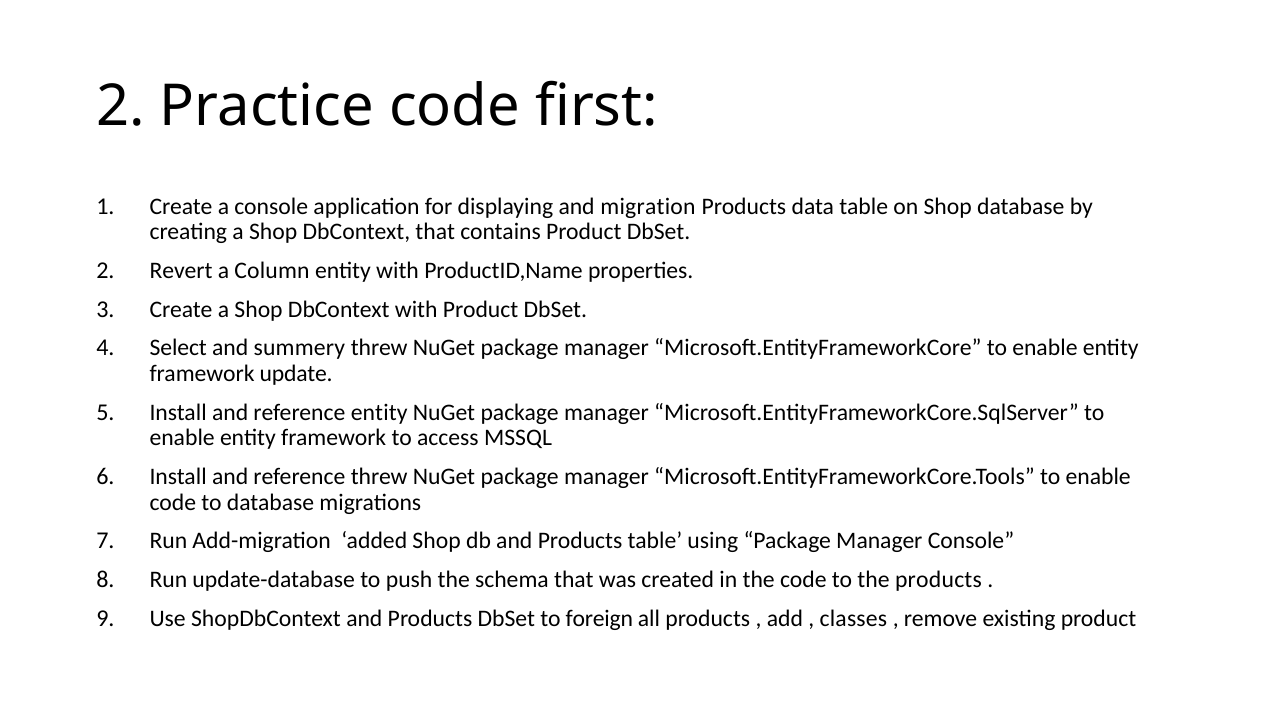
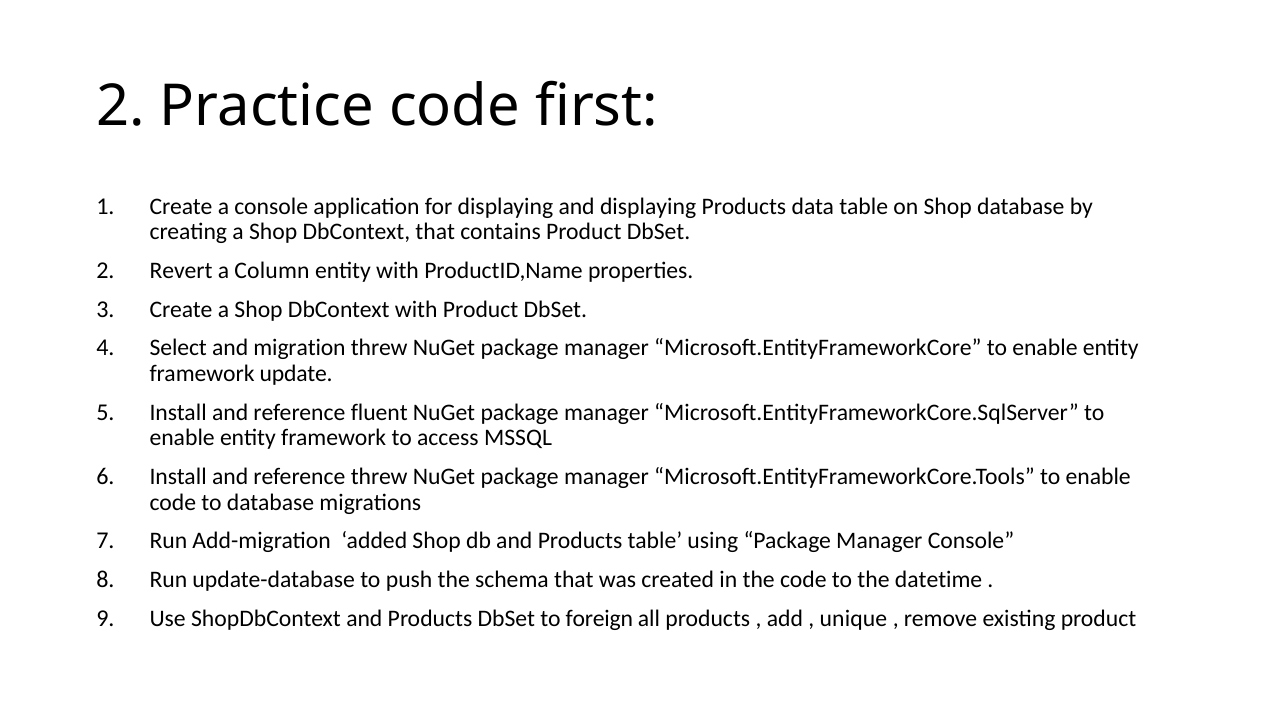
and migration: migration -> displaying
summery: summery -> migration
reference entity: entity -> fluent
the products: products -> datetime
classes: classes -> unique
